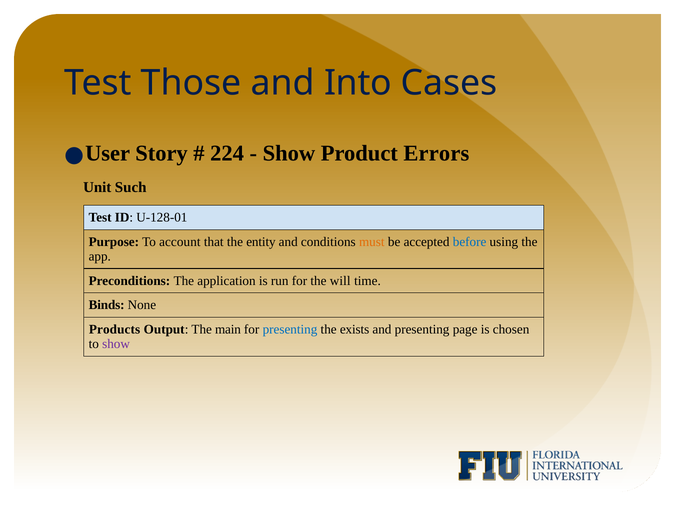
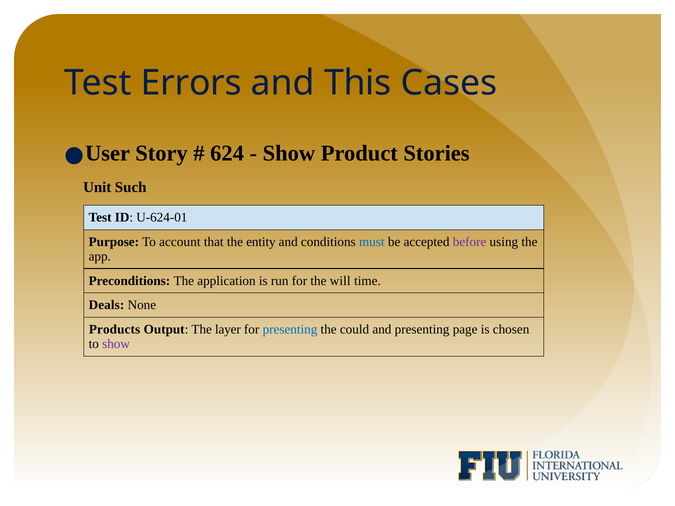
Those: Those -> Errors
Into: Into -> This
224: 224 -> 624
Errors: Errors -> Stories
U-128-01: U-128-01 -> U-624-01
must colour: orange -> blue
before colour: blue -> purple
Binds: Binds -> Deals
main: main -> layer
exists: exists -> could
